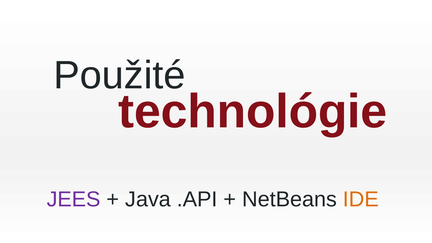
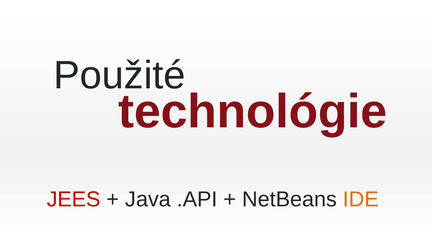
JEES colour: purple -> red
